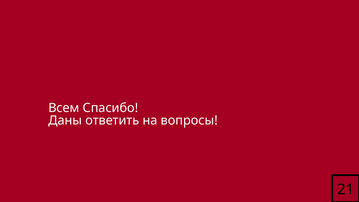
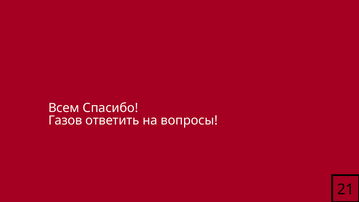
Даны: Даны -> Газов
